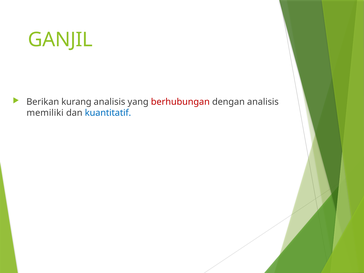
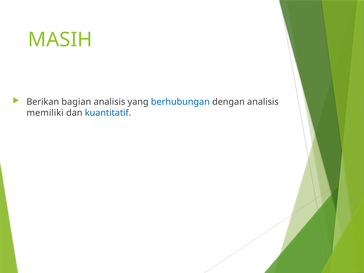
GANJIL: GANJIL -> MASIH
kurang: kurang -> bagian
berhubungan colour: red -> blue
